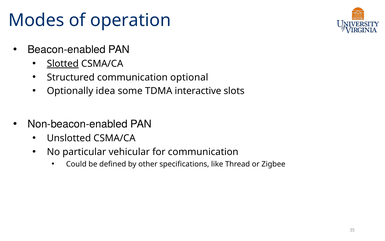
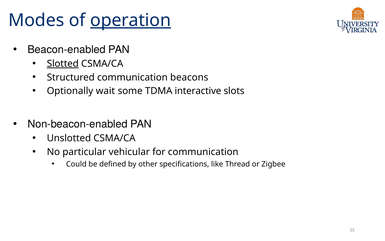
operation underline: none -> present
optional: optional -> beacons
idea: idea -> wait
